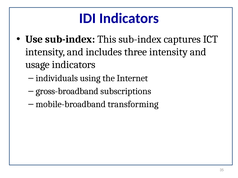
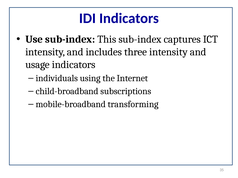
gross-broadband: gross-broadband -> child-broadband
